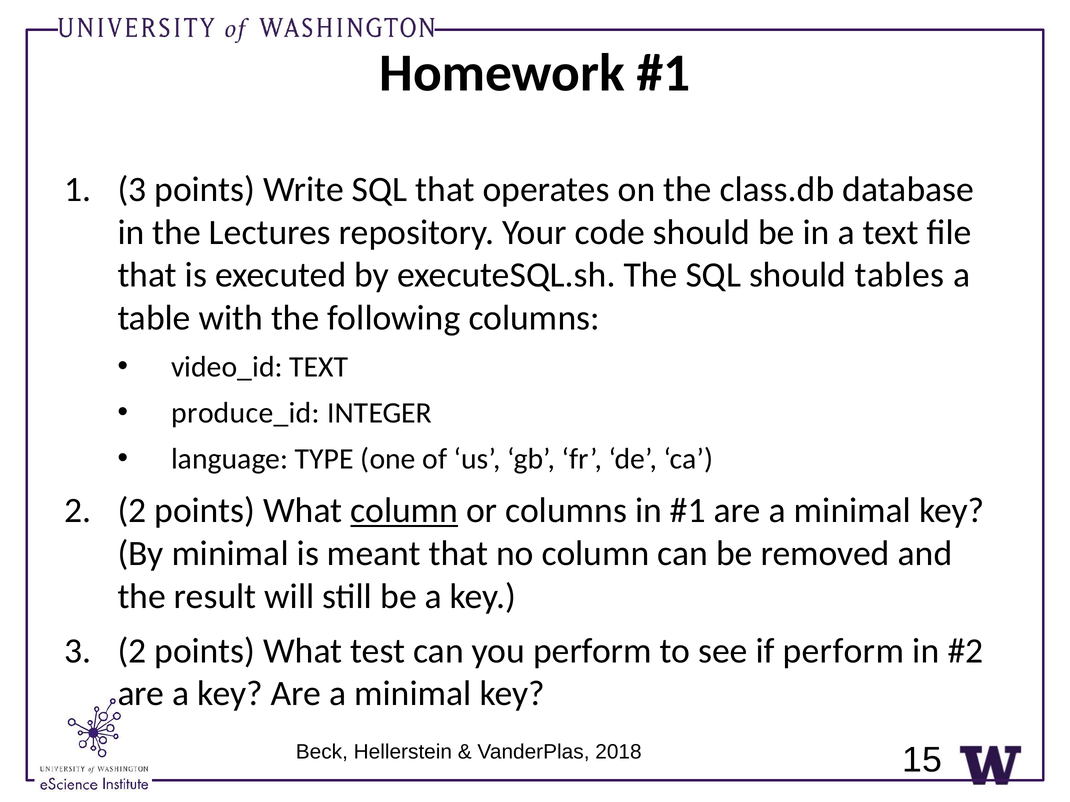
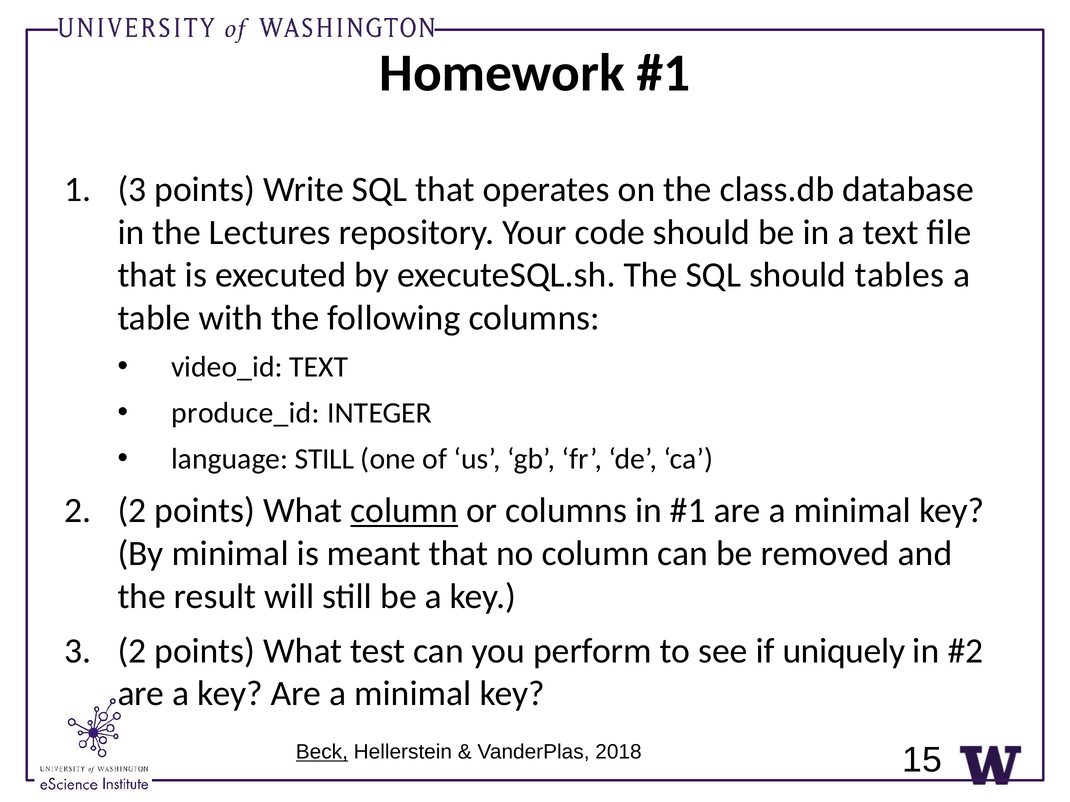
language TYPE: TYPE -> STILL
if perform: perform -> uniquely
Beck underline: none -> present
